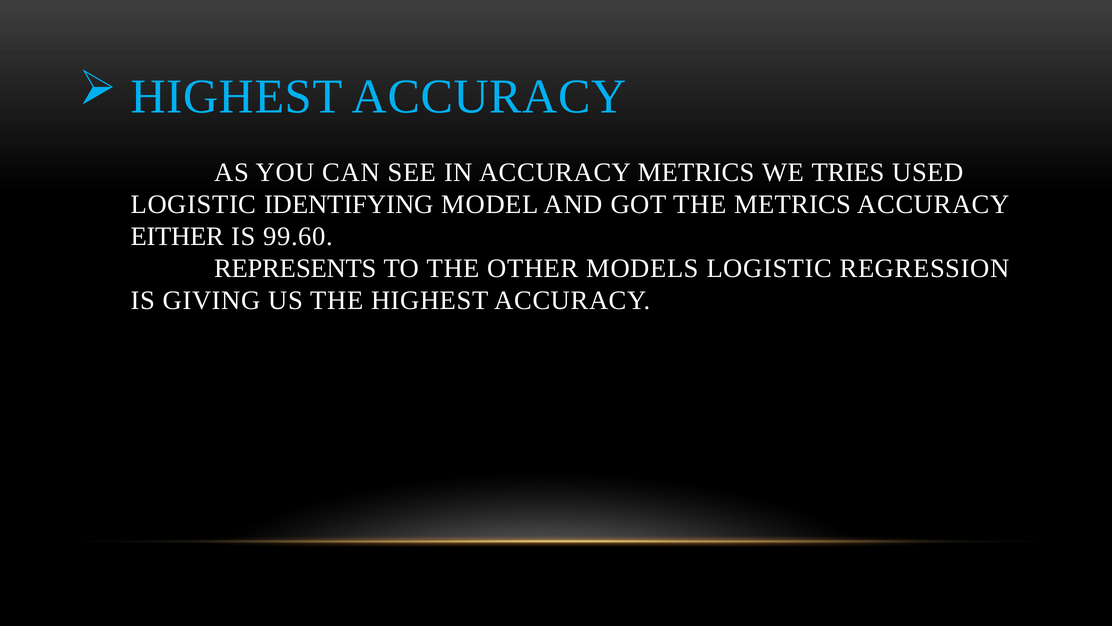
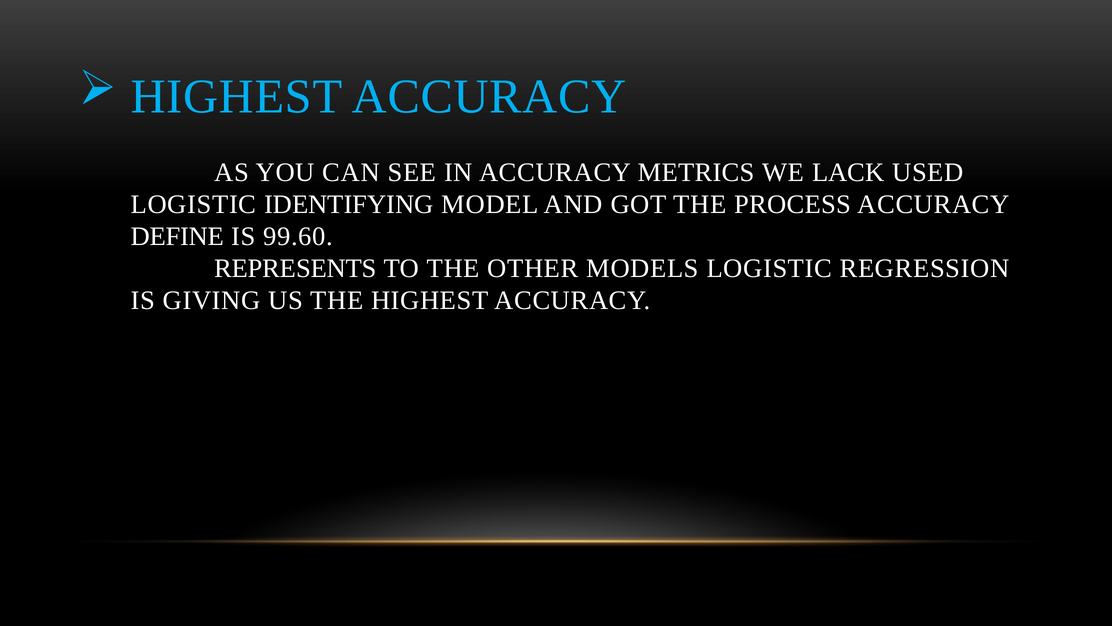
TRIES: TRIES -> LACK
THE METRICS: METRICS -> PROCESS
EITHER: EITHER -> DEFINE
